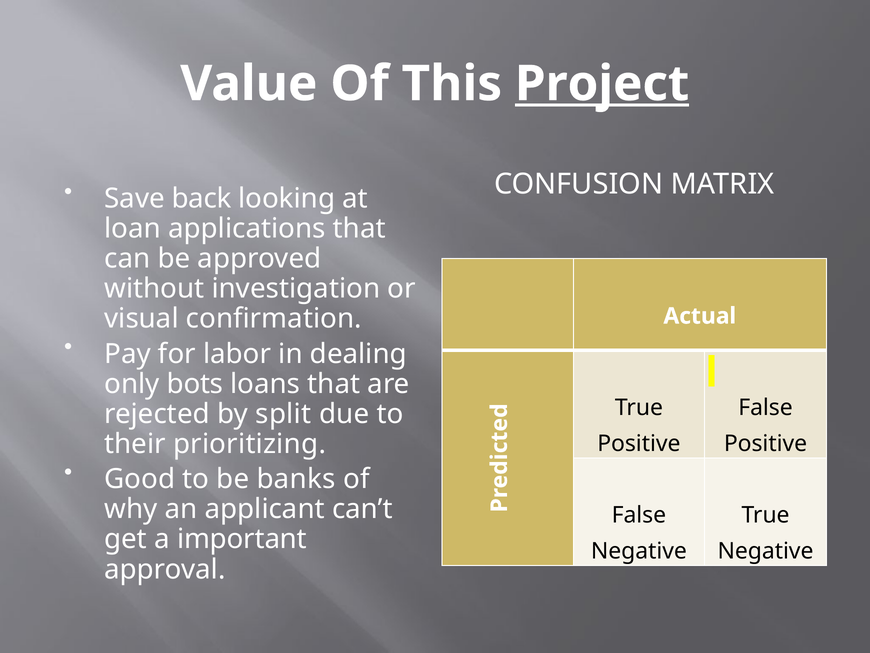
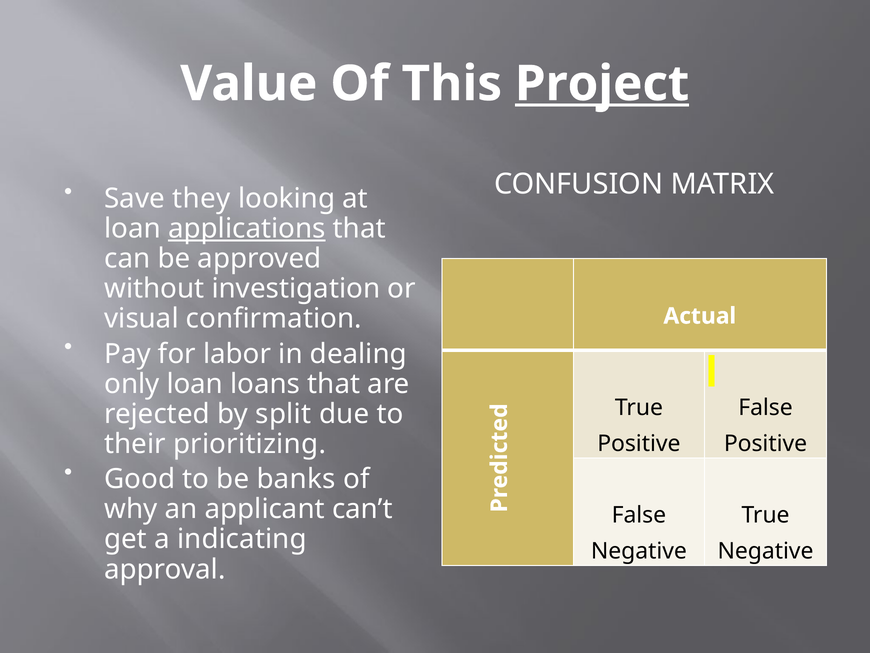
back: back -> they
applications underline: none -> present
only bots: bots -> loan
important: important -> indicating
